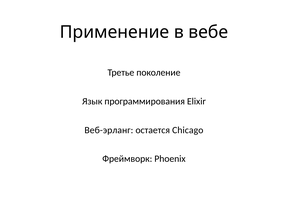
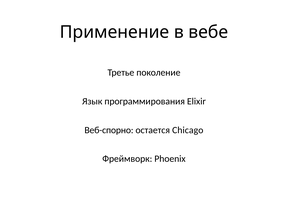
Веб-эрланг: Веб-эрланг -> Веб-спорно
